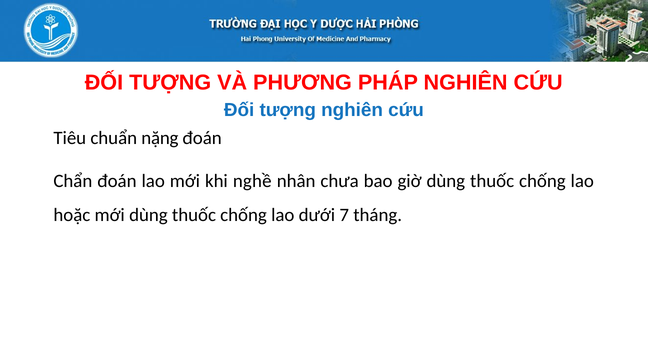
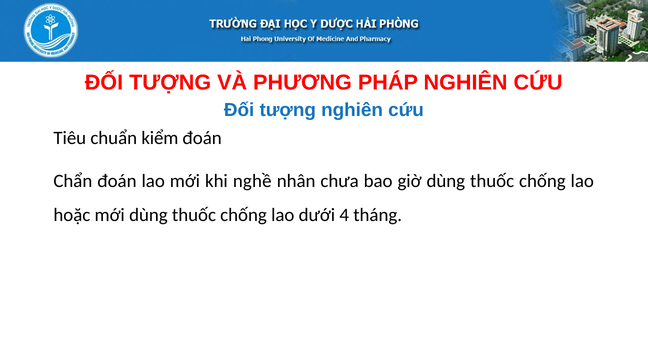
nặng: nặng -> kiểm
7: 7 -> 4
